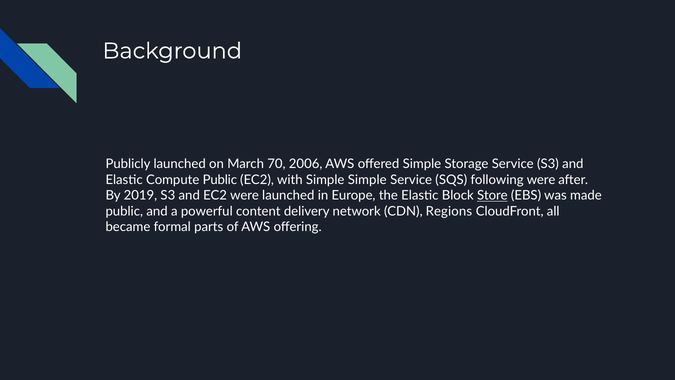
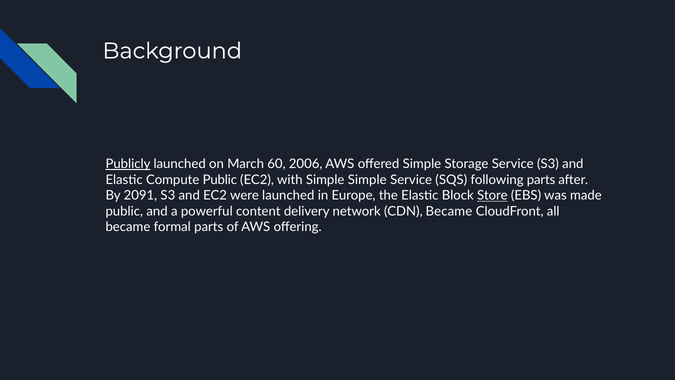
Publicly underline: none -> present
70: 70 -> 60
following were: were -> parts
2019: 2019 -> 2091
CDN Regions: Regions -> Became
